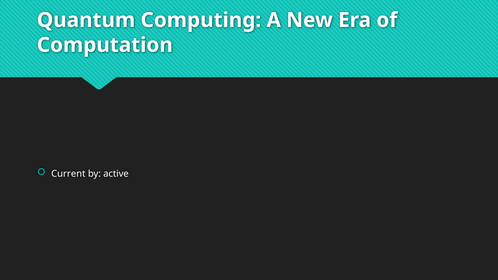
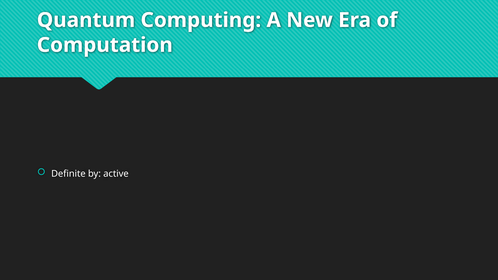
Current: Current -> Definite
